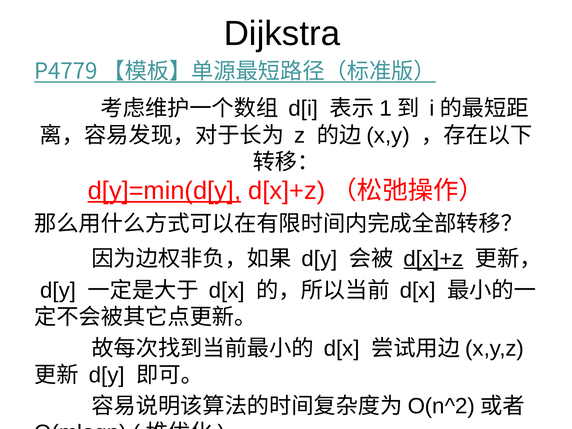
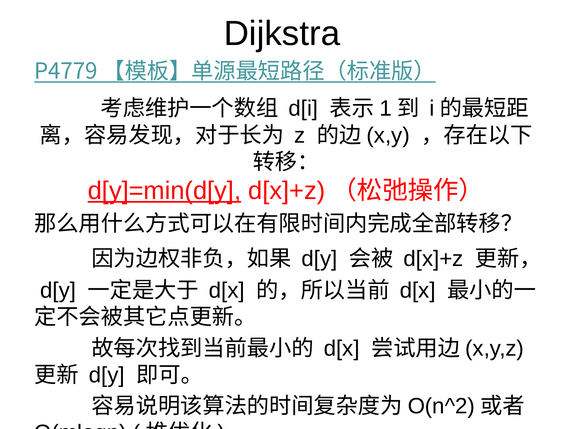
d[x]+z at (434, 259) underline: present -> none
